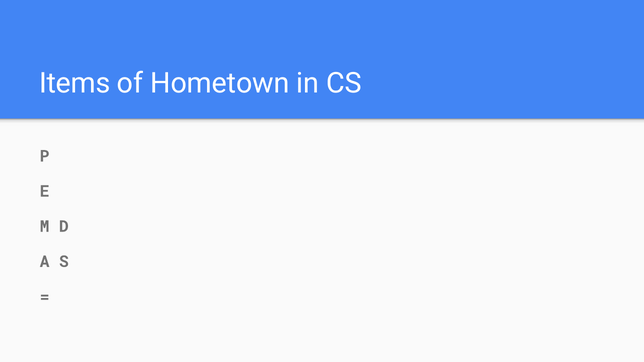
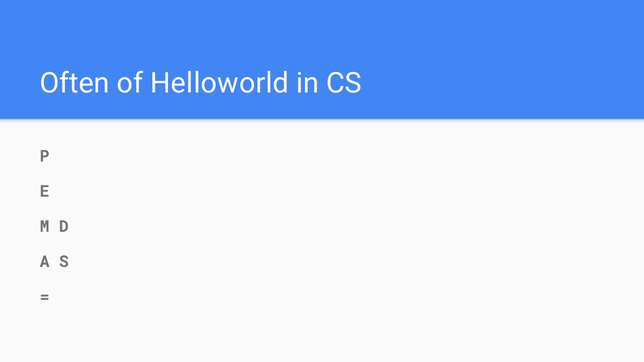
Items: Items -> Often
Hometown: Hometown -> Helloworld
